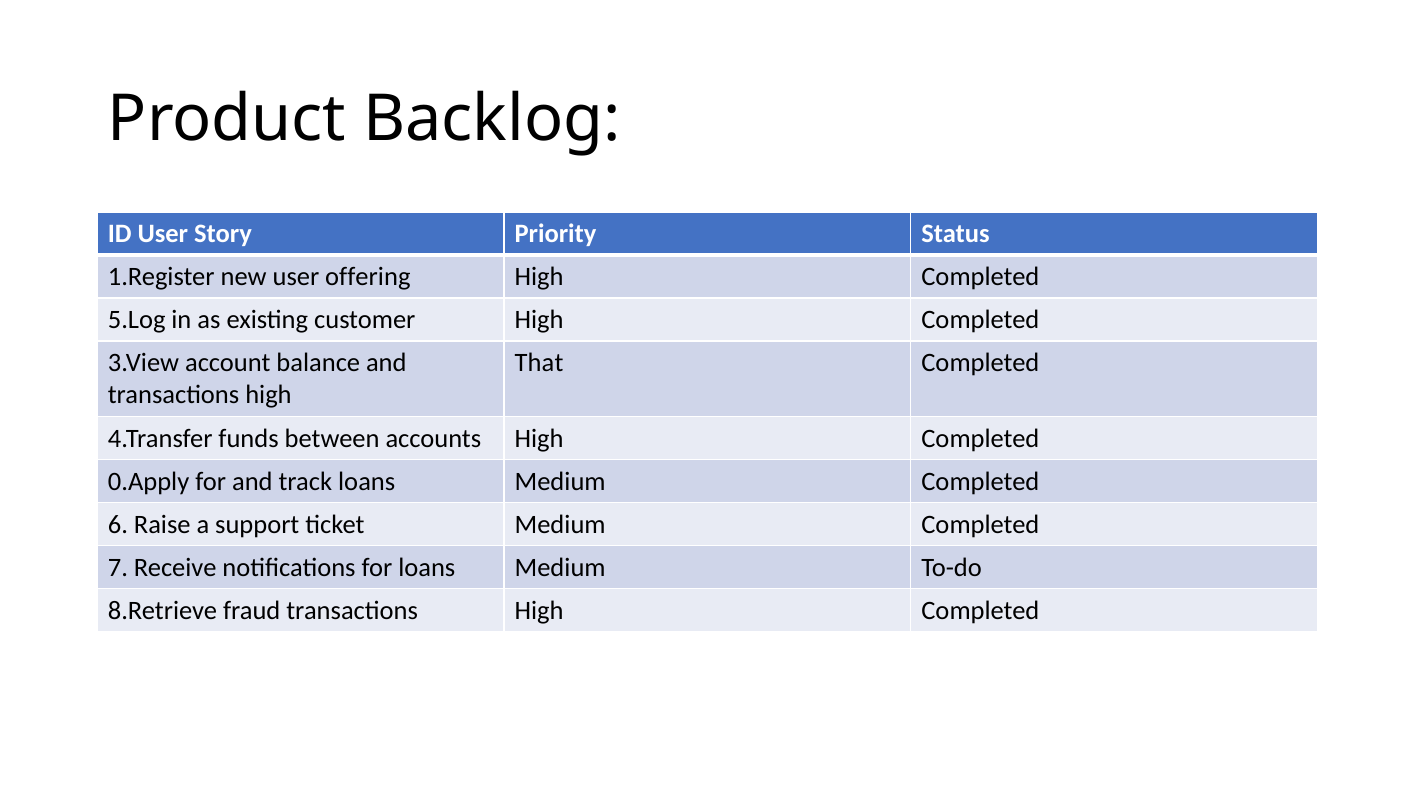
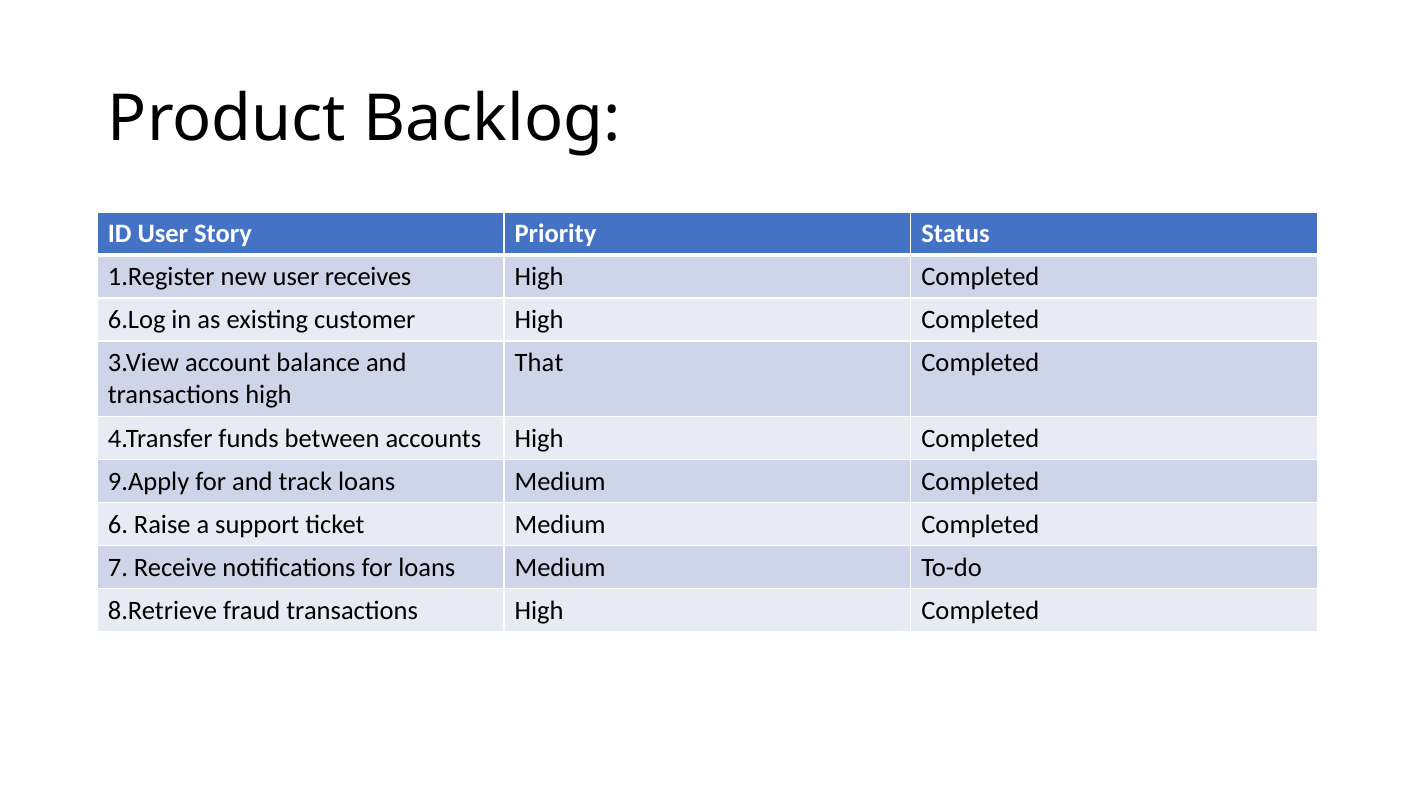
offering: offering -> receives
5.Log: 5.Log -> 6.Log
0.Apply: 0.Apply -> 9.Apply
